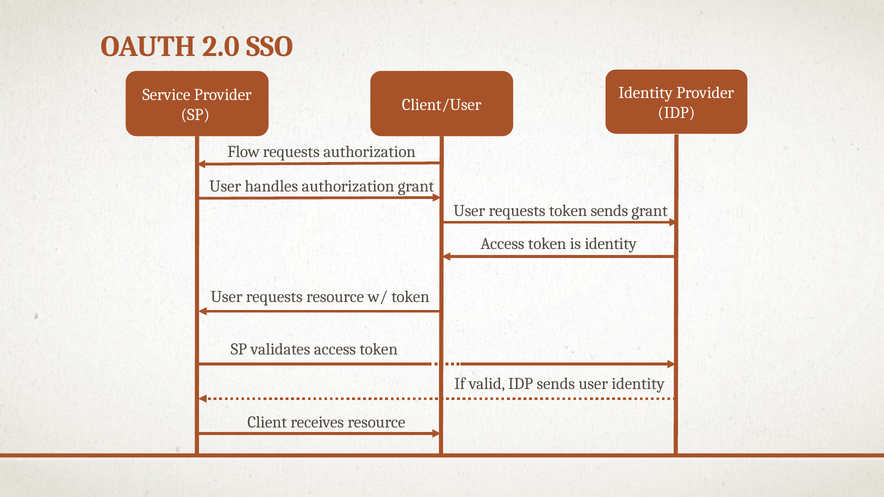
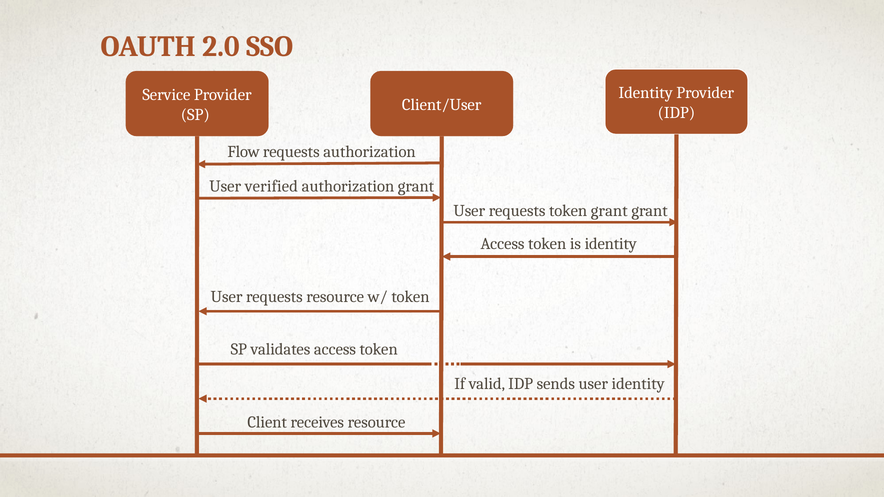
handles: handles -> verified
token sends: sends -> grant
